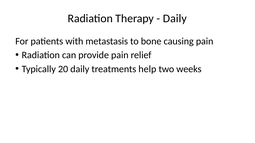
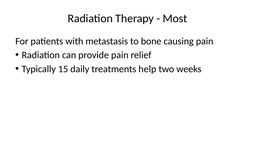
Daily at (175, 19): Daily -> Most
20: 20 -> 15
